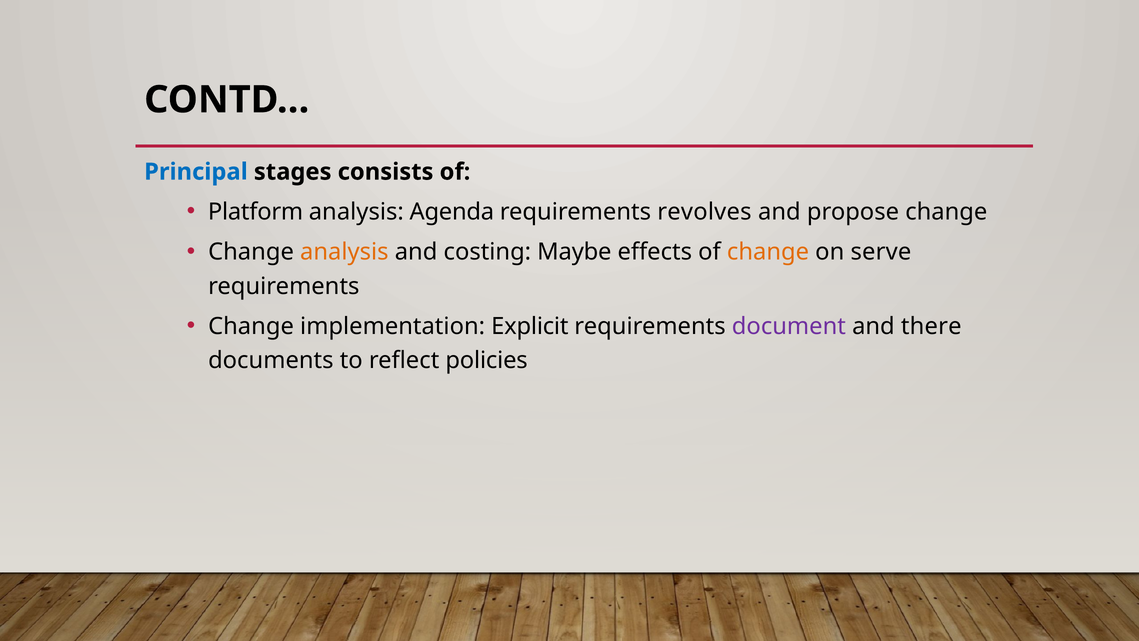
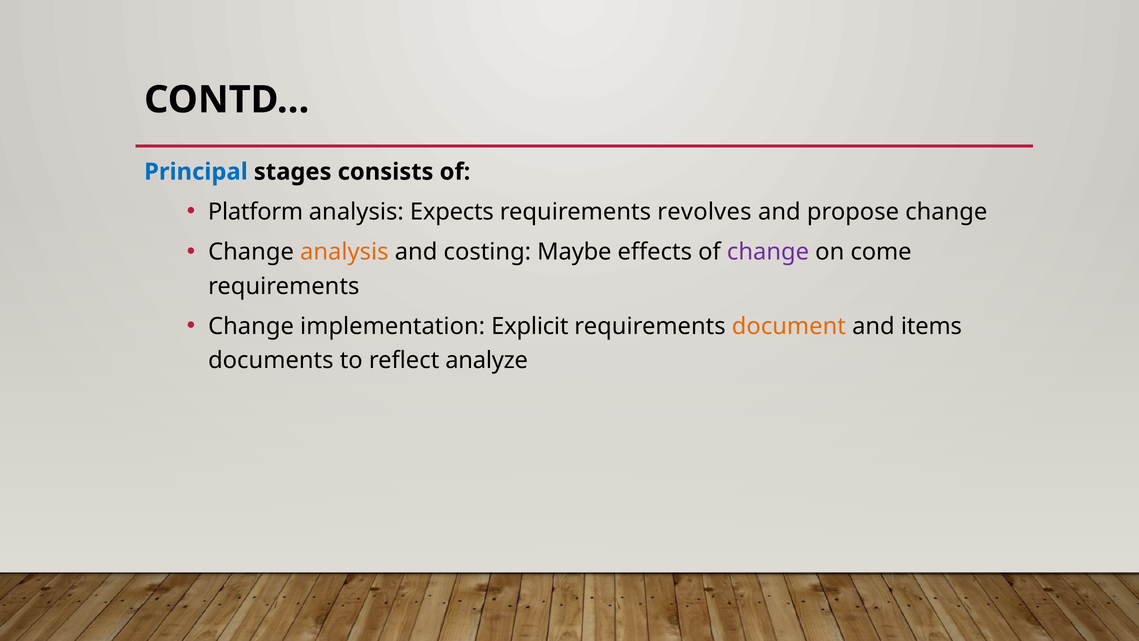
Agenda: Agenda -> Expects
change at (768, 252) colour: orange -> purple
serve: serve -> come
document colour: purple -> orange
there: there -> items
policies: policies -> analyze
